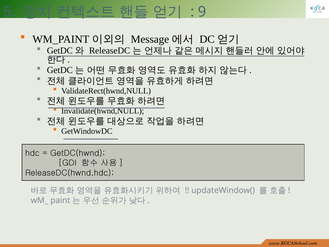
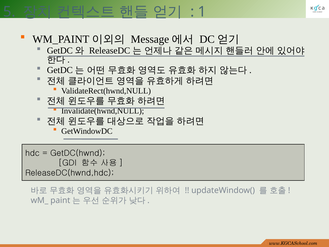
9: 9 -> 1
